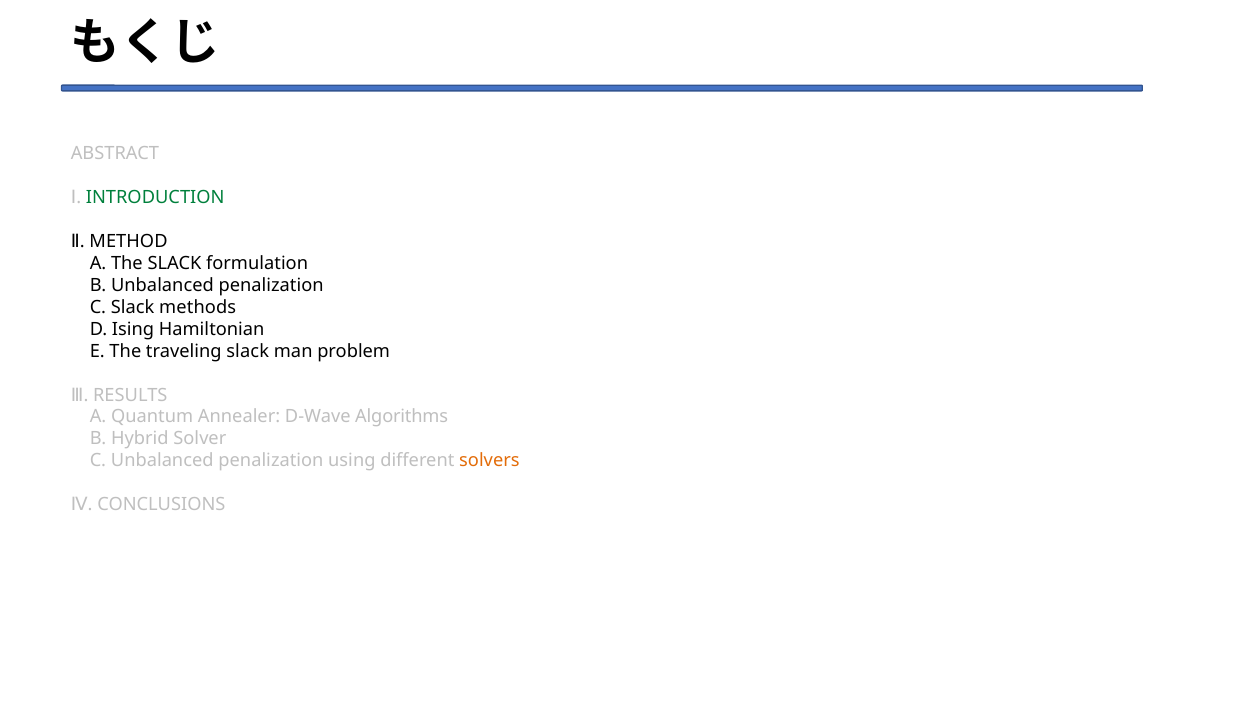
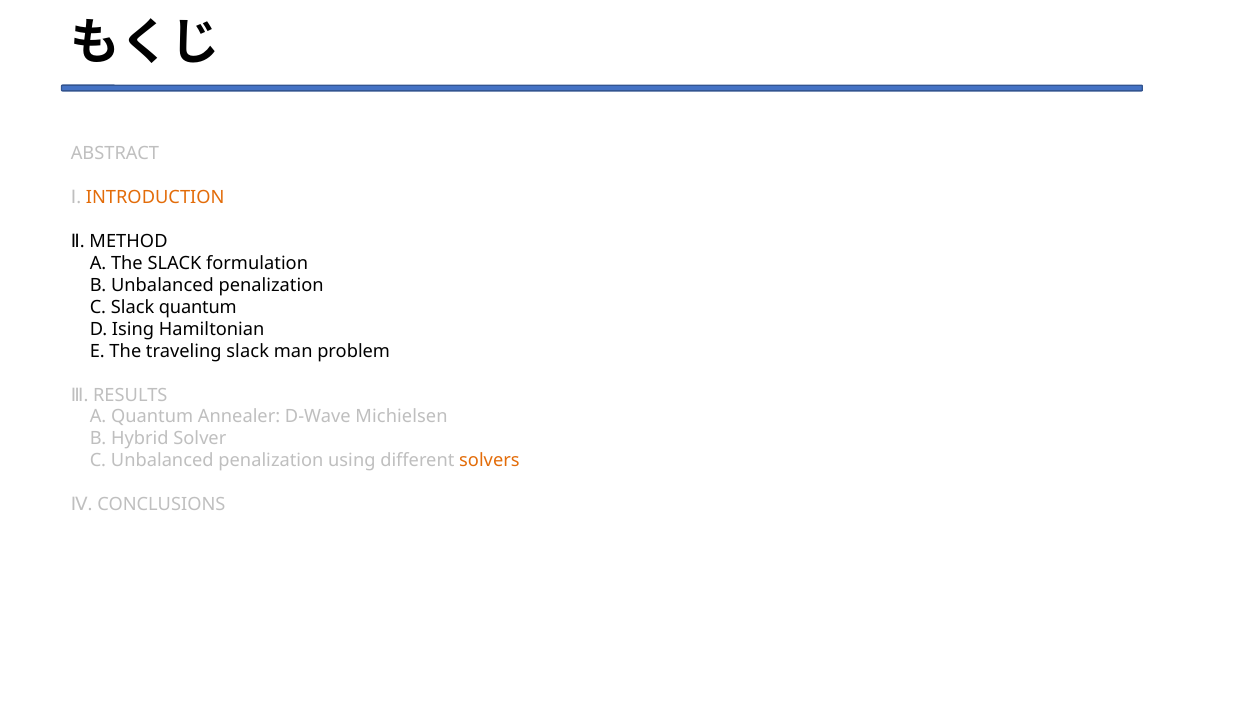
INTRODUCTION colour: green -> orange
Slack methods: methods -> quantum
Algorithms: Algorithms -> Michielsen
